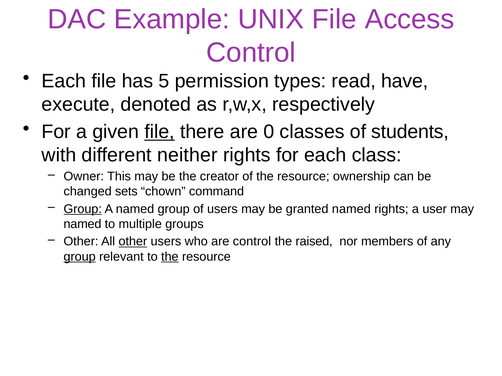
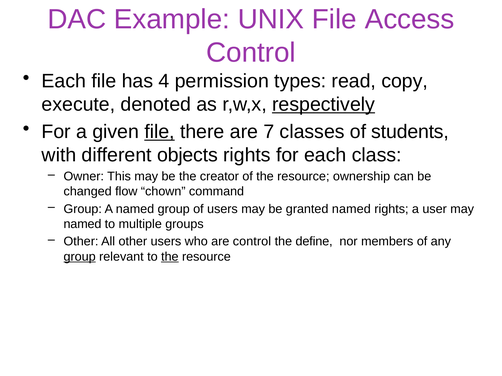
5: 5 -> 4
have: have -> copy
respectively underline: none -> present
0: 0 -> 7
neither: neither -> objects
sets: sets -> flow
Group at (83, 209) underline: present -> none
other at (133, 242) underline: present -> none
raised: raised -> define
